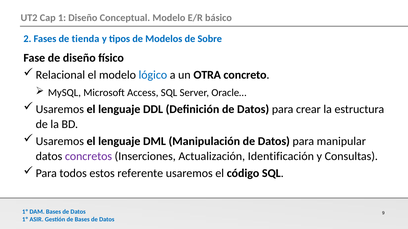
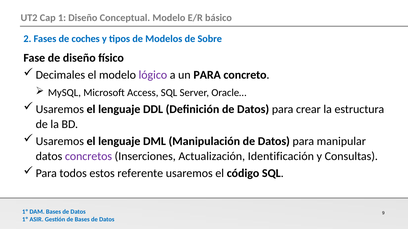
tienda: tienda -> coches
Relacional: Relacional -> Decimales
lógico colour: blue -> purple
un OTRA: OTRA -> PARA
